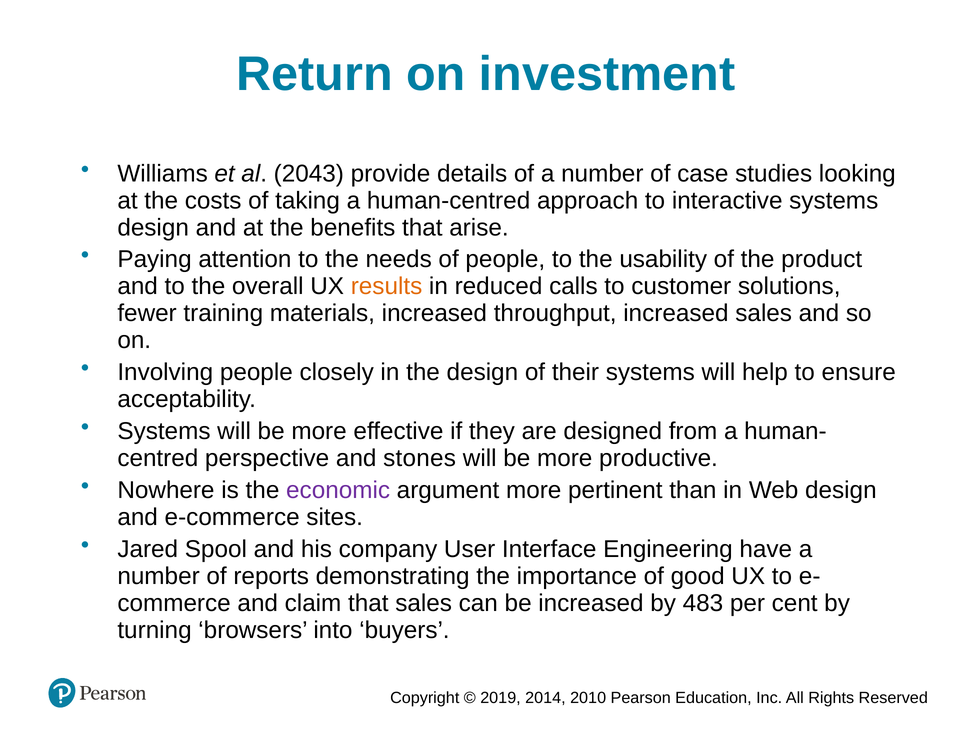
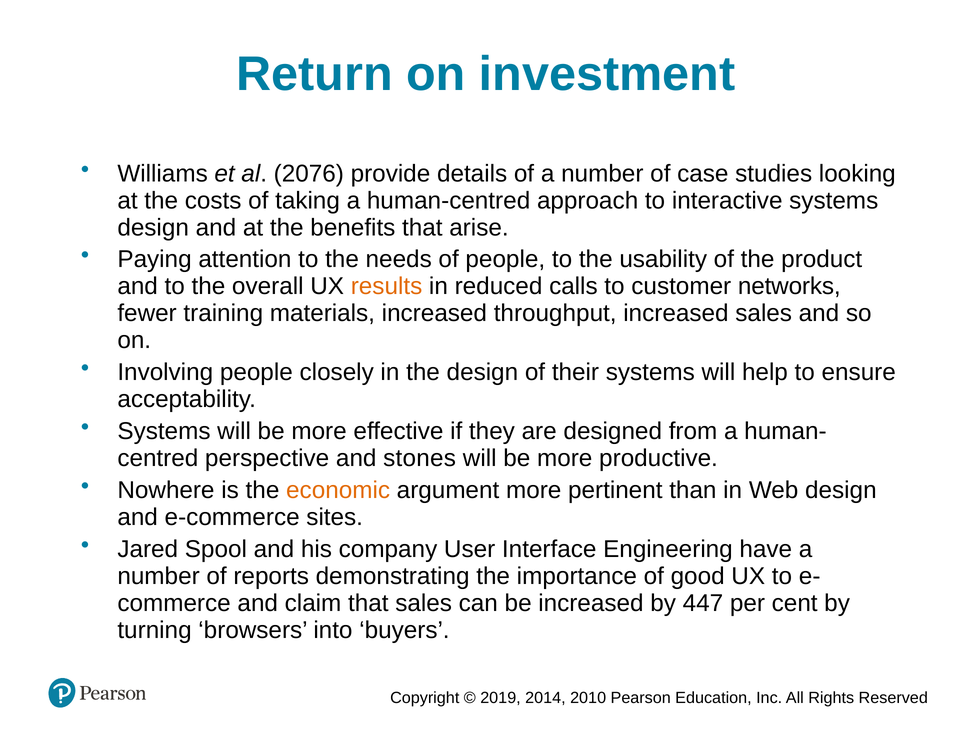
2043: 2043 -> 2076
solutions: solutions -> networks
economic colour: purple -> orange
483: 483 -> 447
